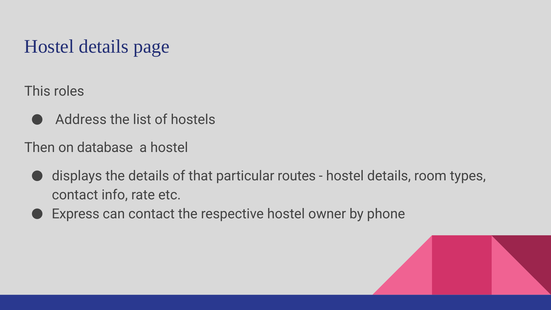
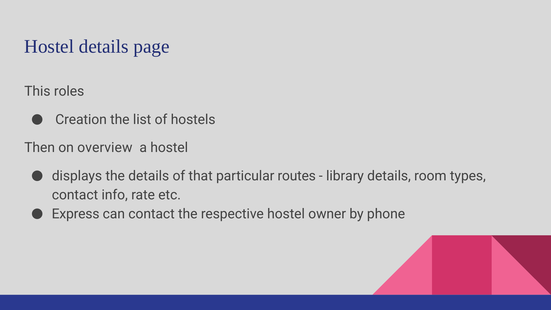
Address: Address -> Creation
database: database -> overview
hostel at (345, 176): hostel -> library
